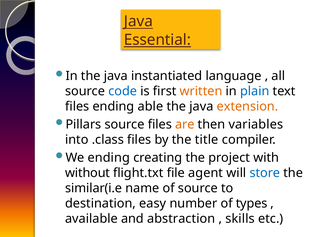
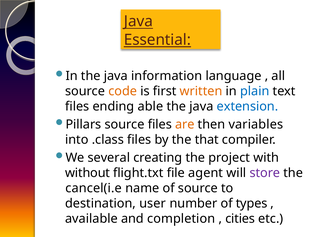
instantiated: instantiated -> information
code colour: blue -> orange
extension colour: orange -> blue
title: title -> that
We ending: ending -> several
store colour: blue -> purple
similar(i.e: similar(i.e -> cancel(i.e
easy: easy -> user
abstraction: abstraction -> completion
skills: skills -> cities
